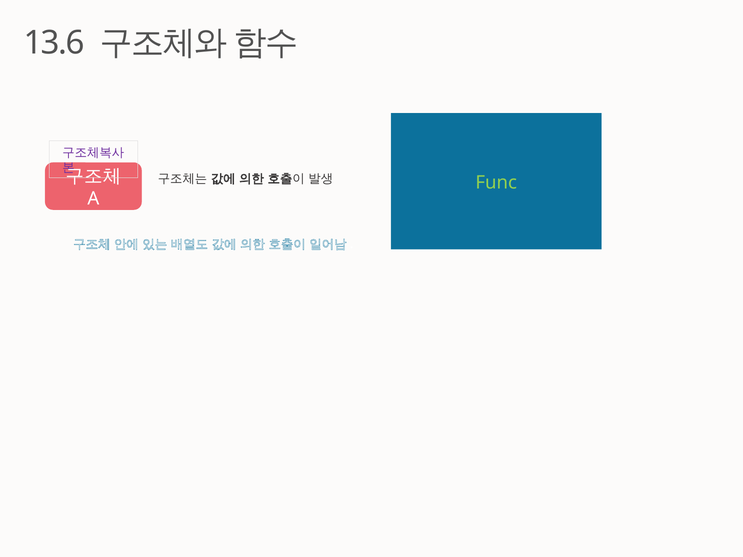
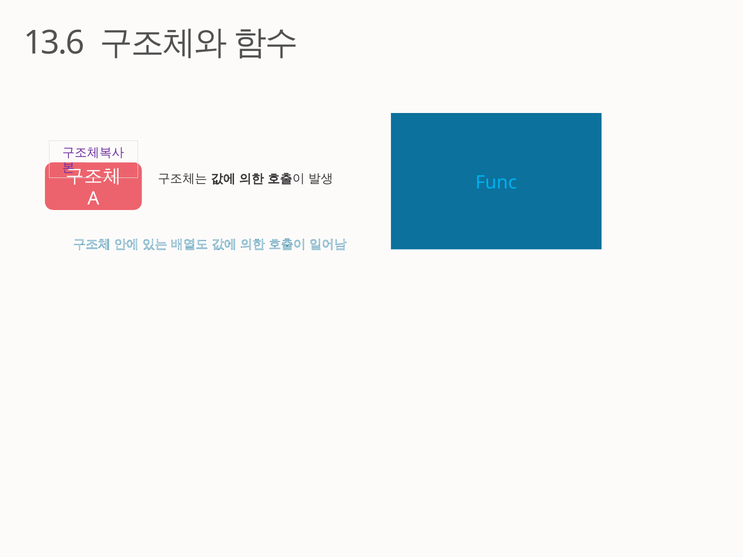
Func colour: light green -> light blue
